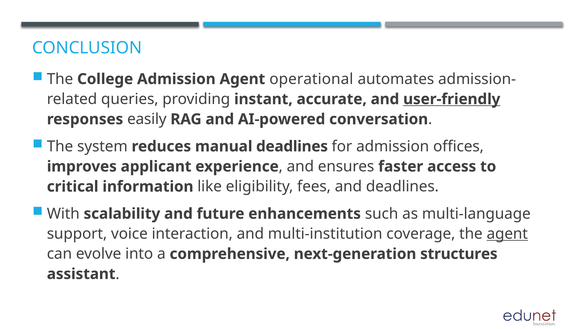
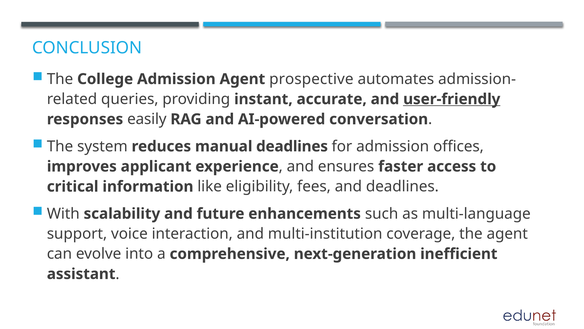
operational: operational -> prospective
agent at (507, 233) underline: present -> none
structures: structures -> inefficient
